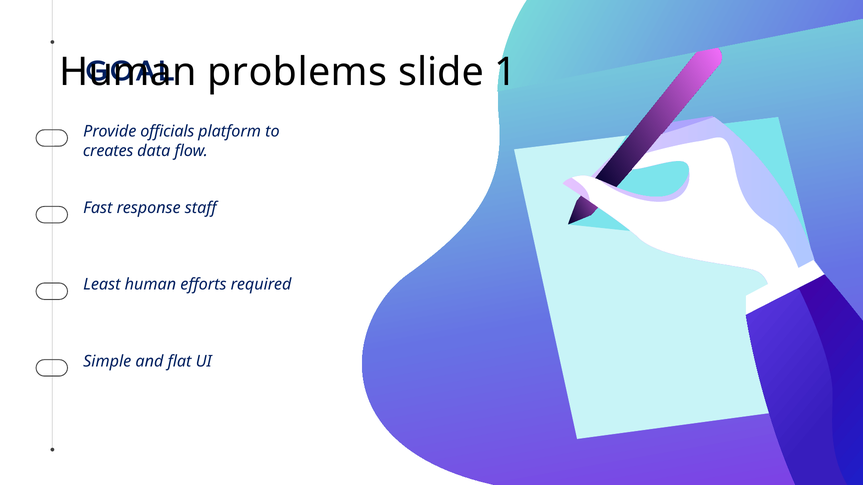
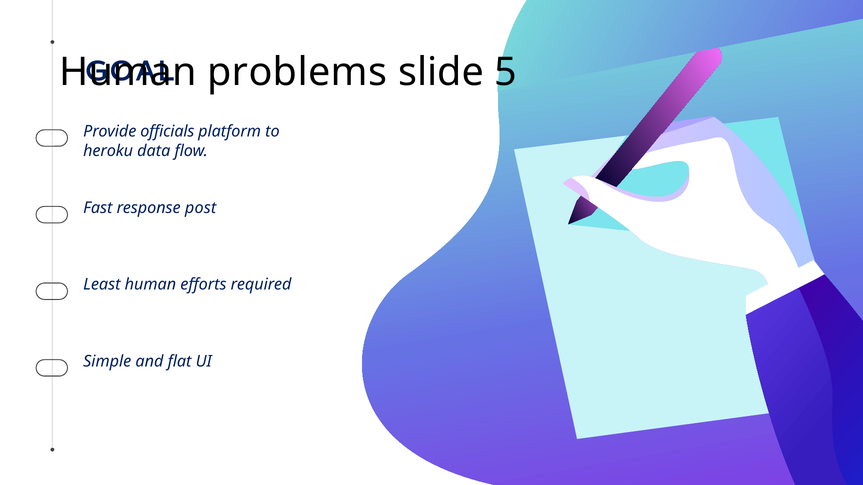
1: 1 -> 5
creates: creates -> heroku
staff: staff -> post
